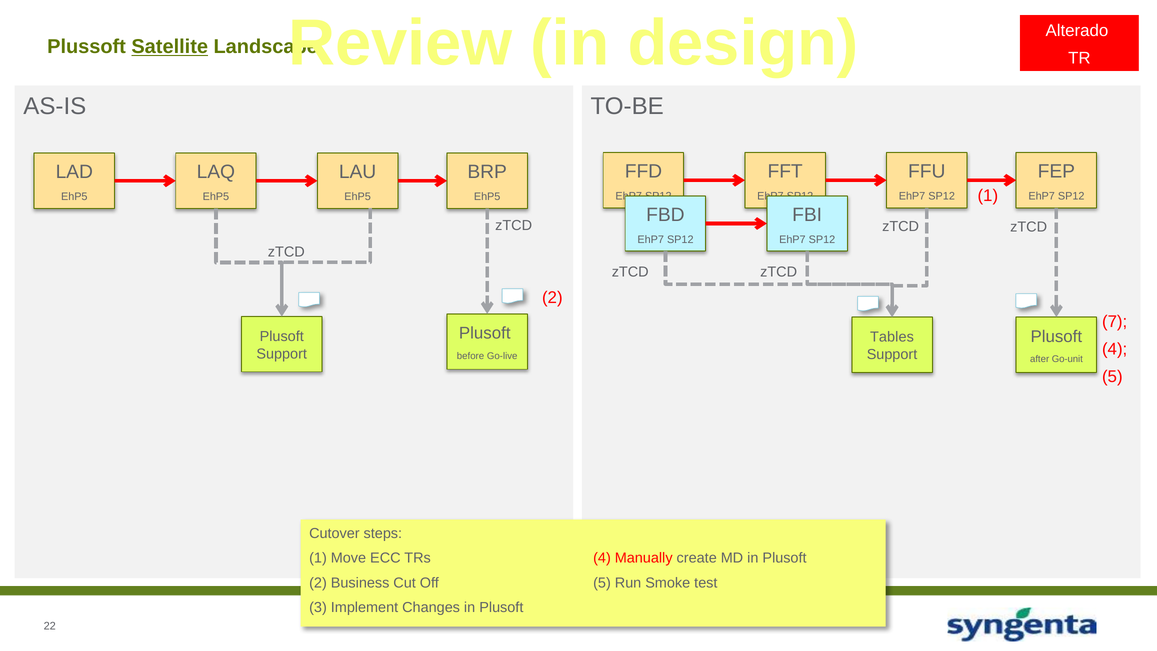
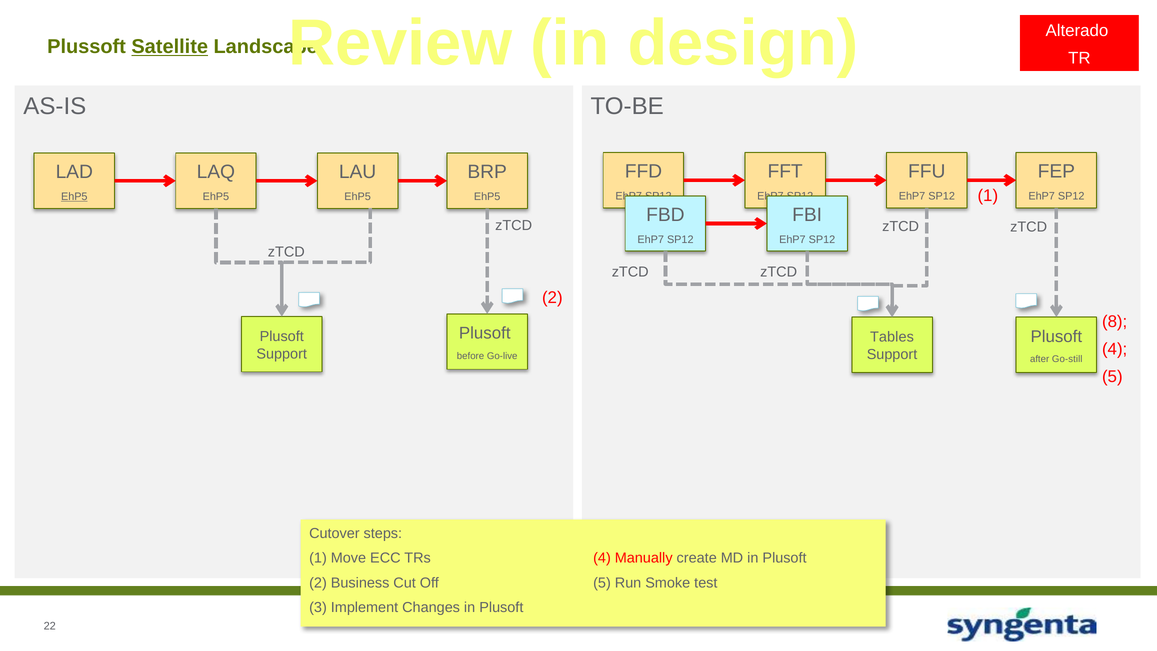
EhP5 at (74, 197) underline: none -> present
7: 7 -> 8
Go-unit: Go-unit -> Go-still
